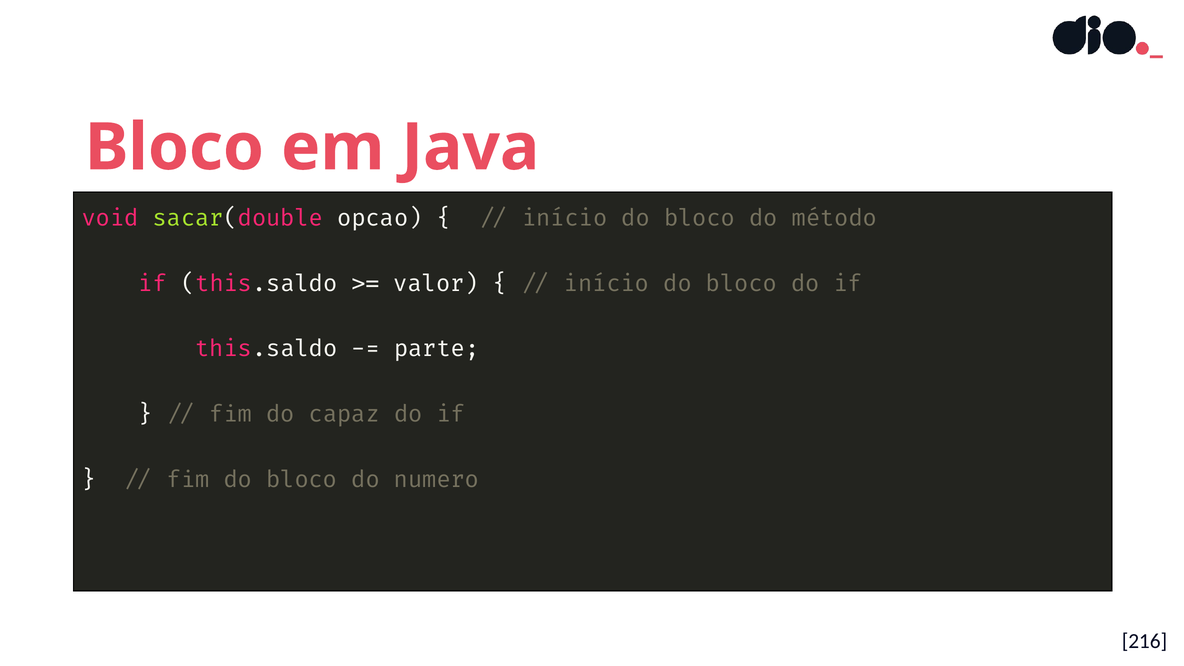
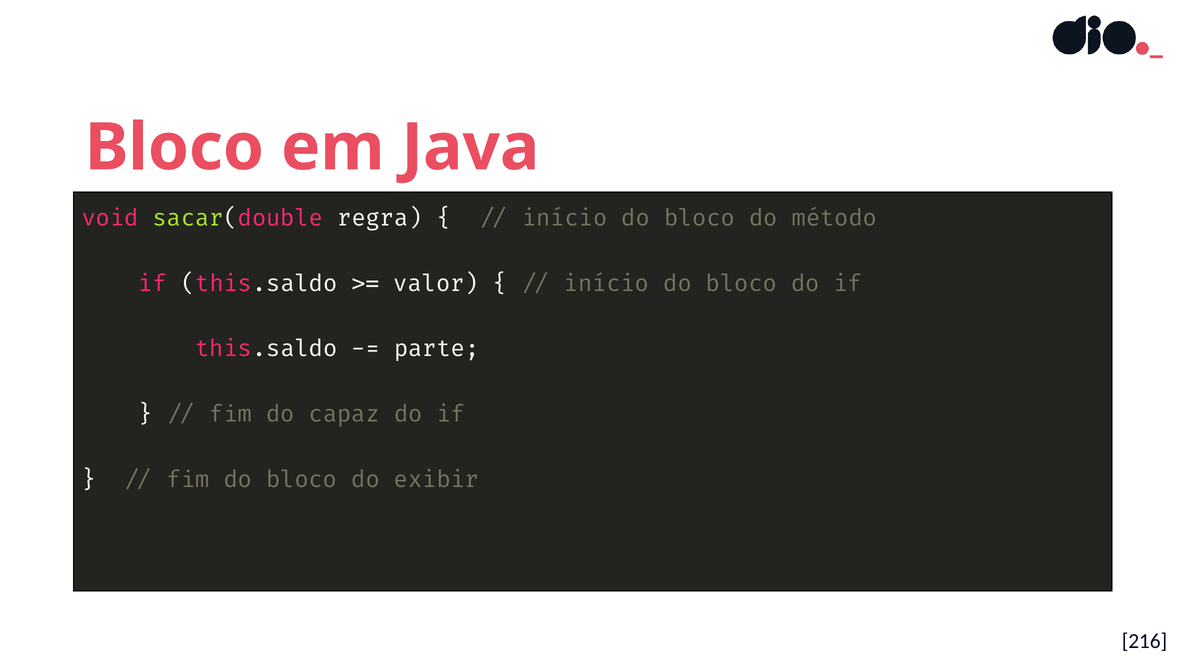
opcao: opcao -> regra
numero: numero -> exibir
